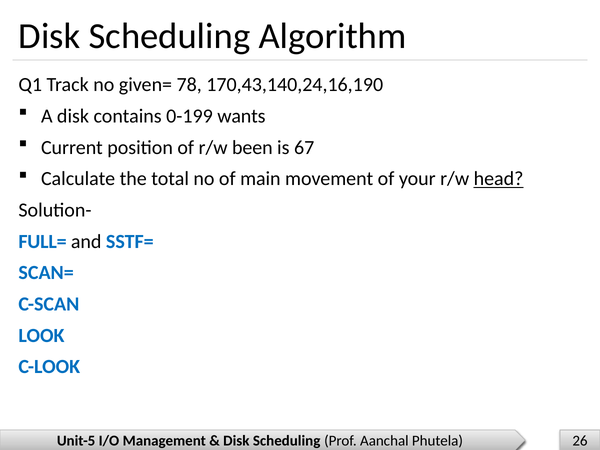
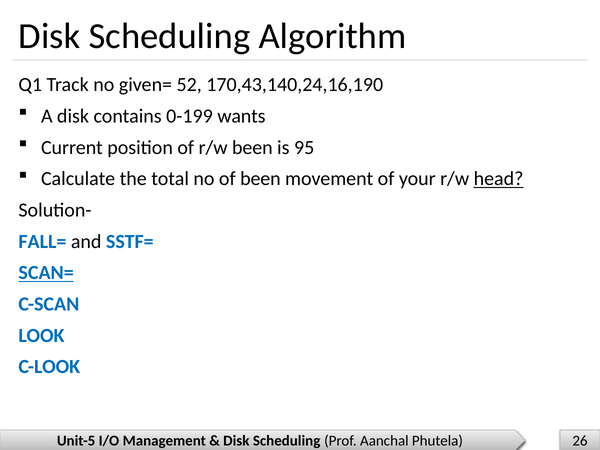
78: 78 -> 52
67: 67 -> 95
of main: main -> been
FULL=: FULL= -> FALL=
SCAN= underline: none -> present
